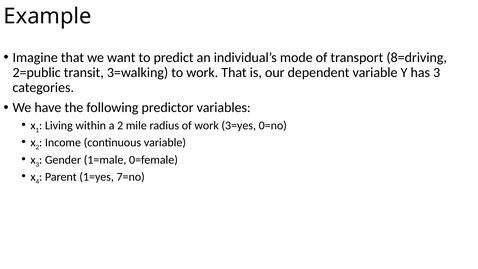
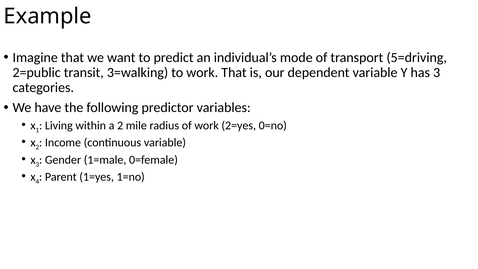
8=driving: 8=driving -> 5=driving
3=yes: 3=yes -> 2=yes
7=no: 7=no -> 1=no
